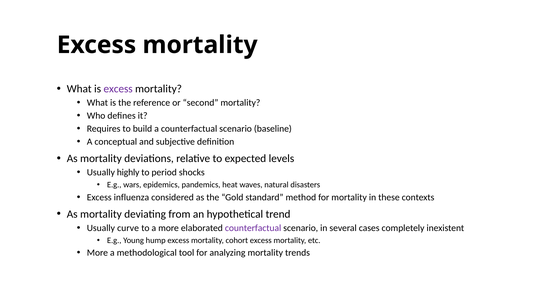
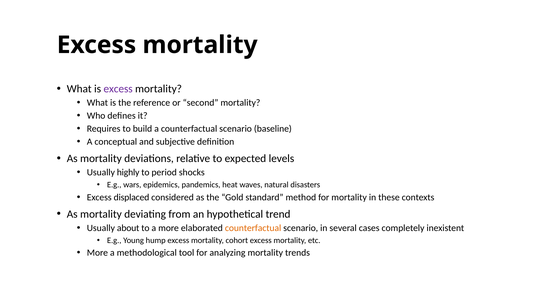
influenza: influenza -> displaced
curve: curve -> about
counterfactual at (253, 228) colour: purple -> orange
